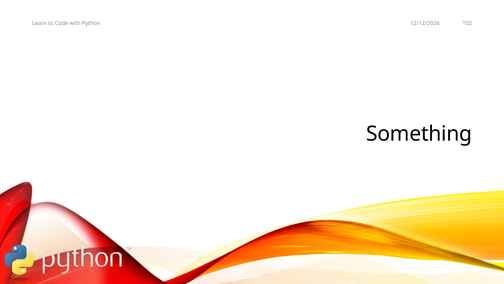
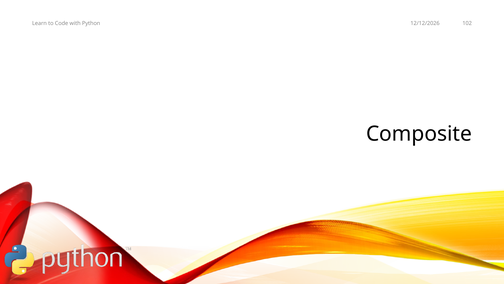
Something: Something -> Composite
